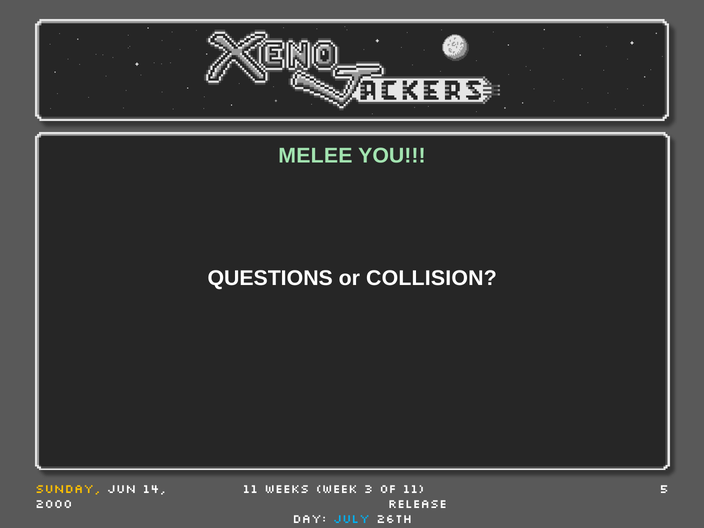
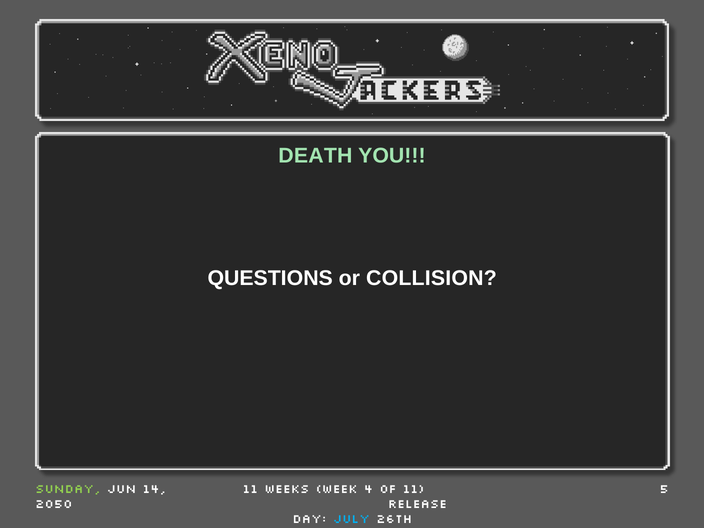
MELEE: MELEE -> DEATH
Sunday colour: yellow -> light green
3: 3 -> 4
2000: 2000 -> 2050
